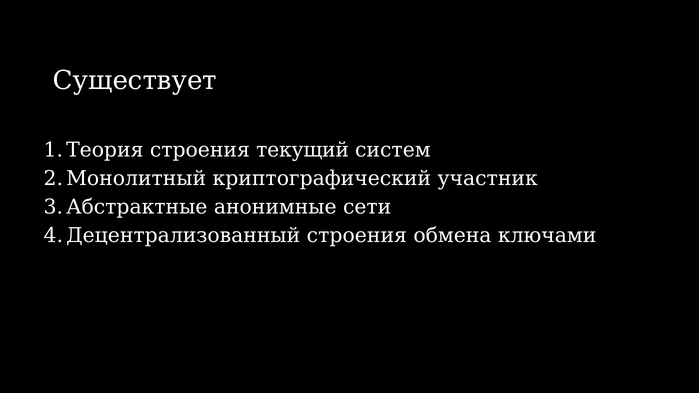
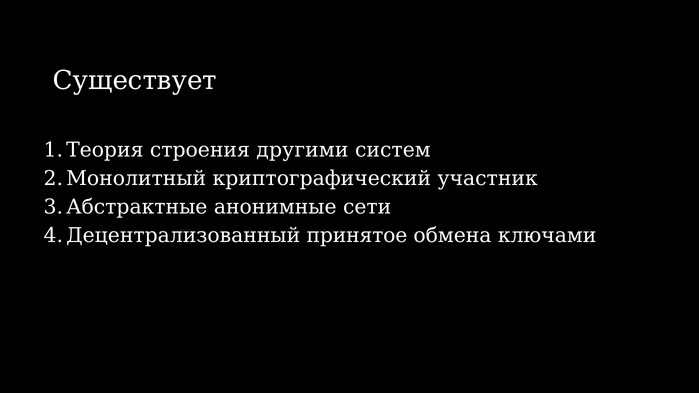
текущий: текущий -> другими
строения at (357, 236): строения -> принятое
